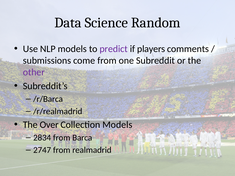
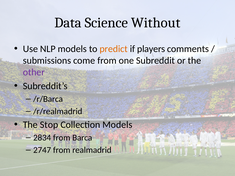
Random: Random -> Without
predict colour: purple -> orange
Over: Over -> Stop
